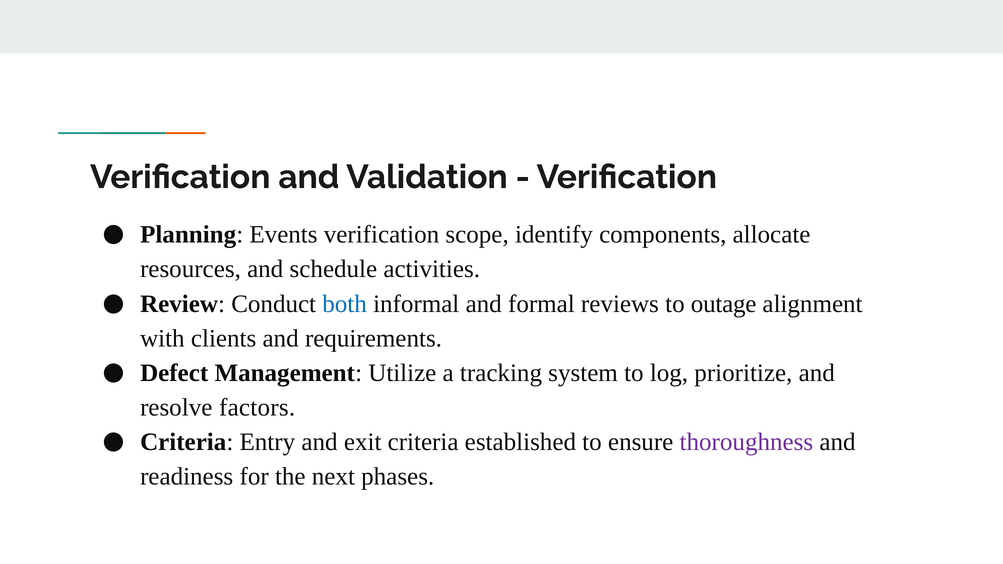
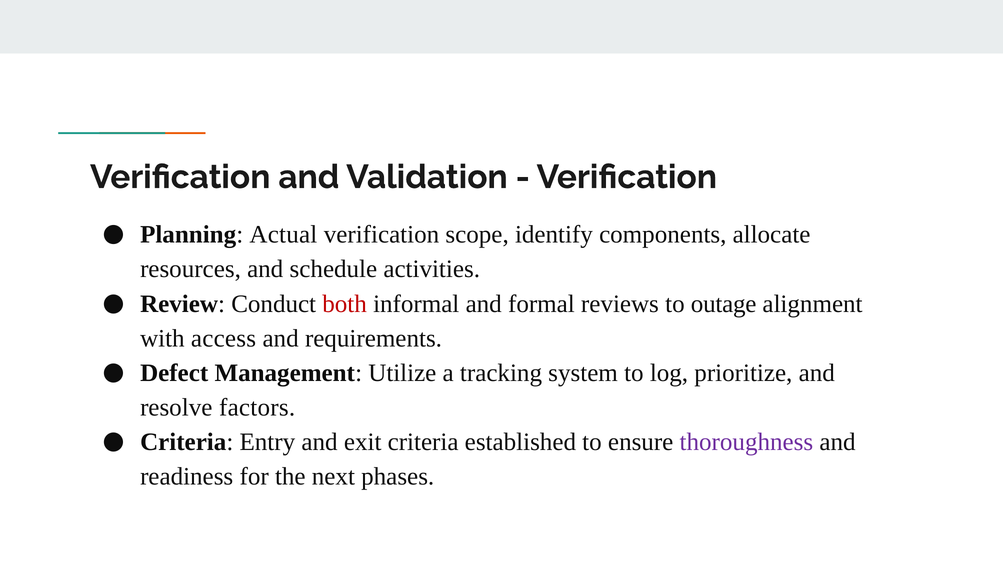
Events: Events -> Actual
both colour: blue -> red
clients: clients -> access
